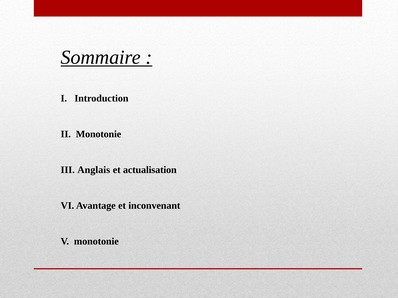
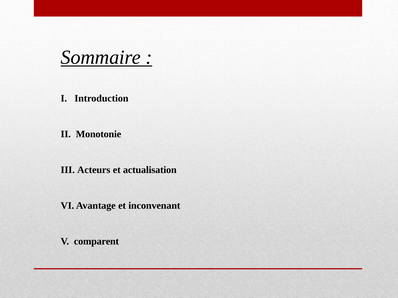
Anglais: Anglais -> Acteurs
V monotonie: monotonie -> comparent
